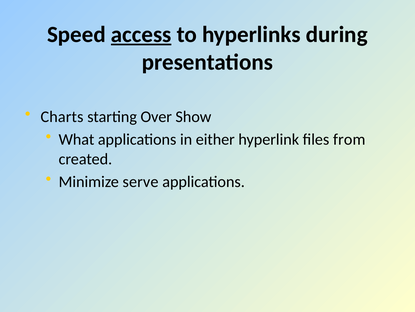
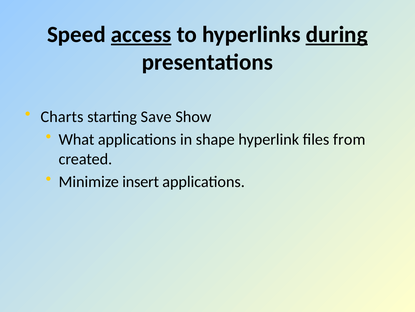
during underline: none -> present
Over: Over -> Save
either: either -> shape
serve: serve -> insert
